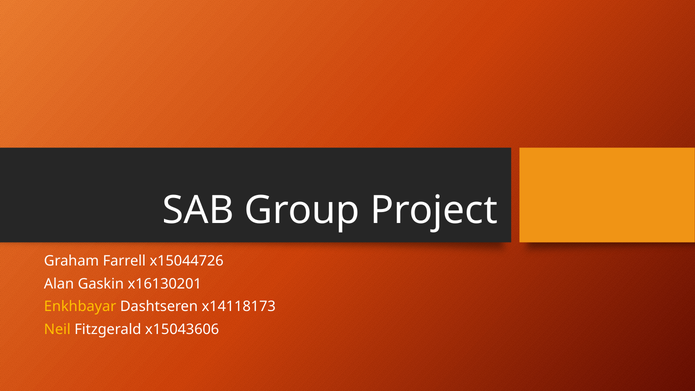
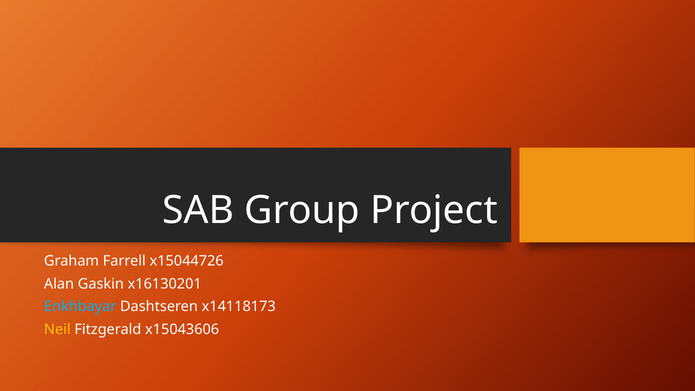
Enkhbayar colour: yellow -> light blue
